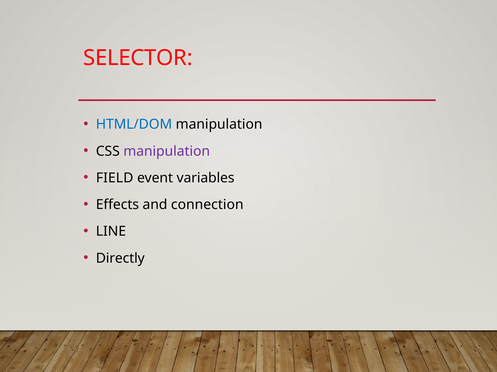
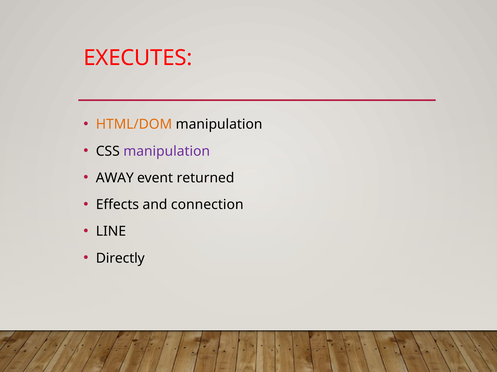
SELECTOR: SELECTOR -> EXECUTES
HTML/DOM colour: blue -> orange
FIELD: FIELD -> AWAY
variables: variables -> returned
